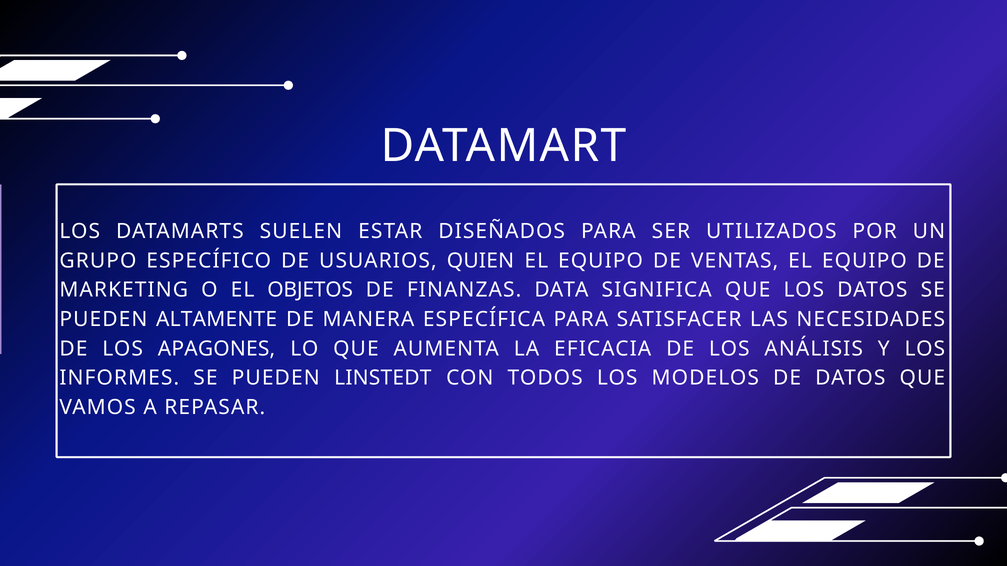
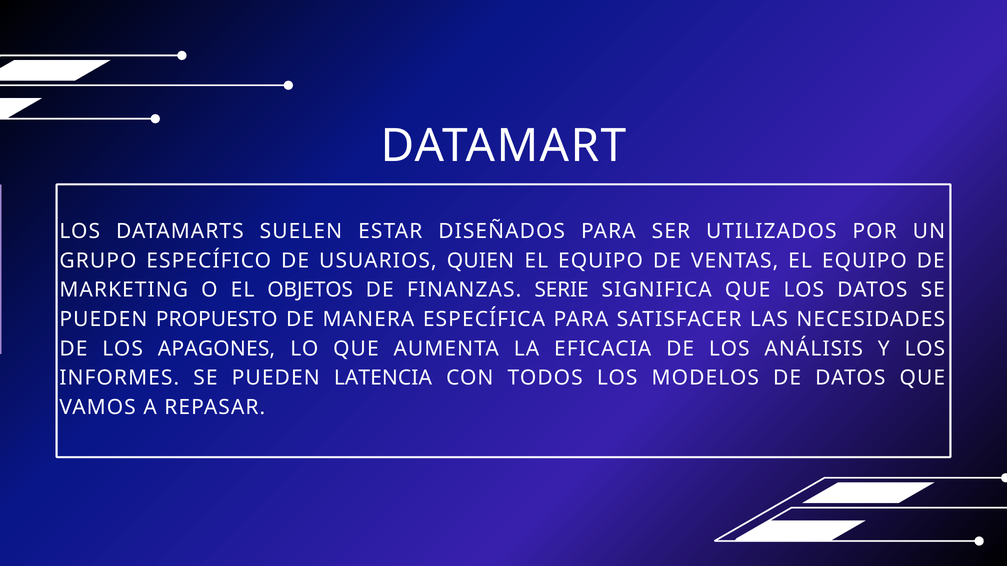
DATA: DATA -> SERIE
ALTAMENTE: ALTAMENTE -> PROPUESTO
LINSTEDT: LINSTEDT -> LATENCIA
